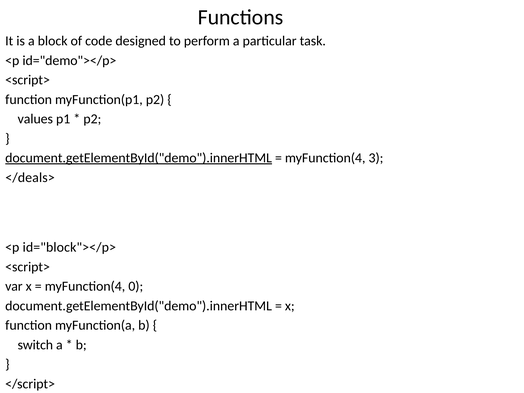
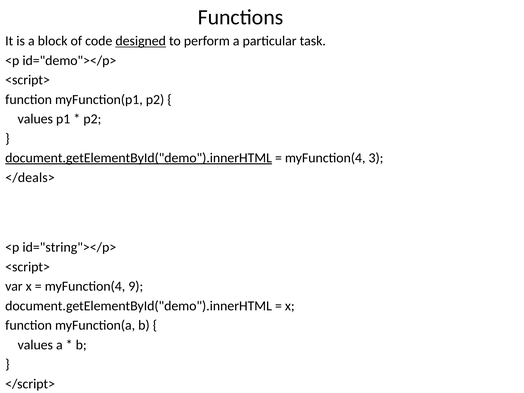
designed underline: none -> present
id="block"></p>: id="block"></p> -> id="string"></p>
0: 0 -> 9
switch at (35, 345): switch -> values
